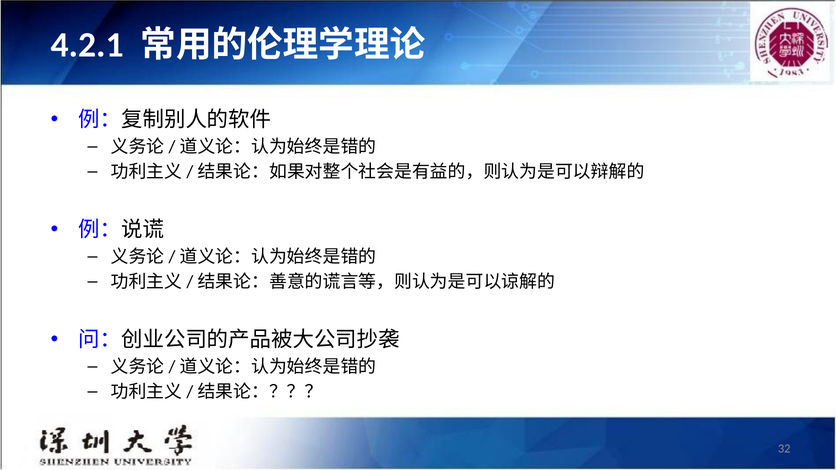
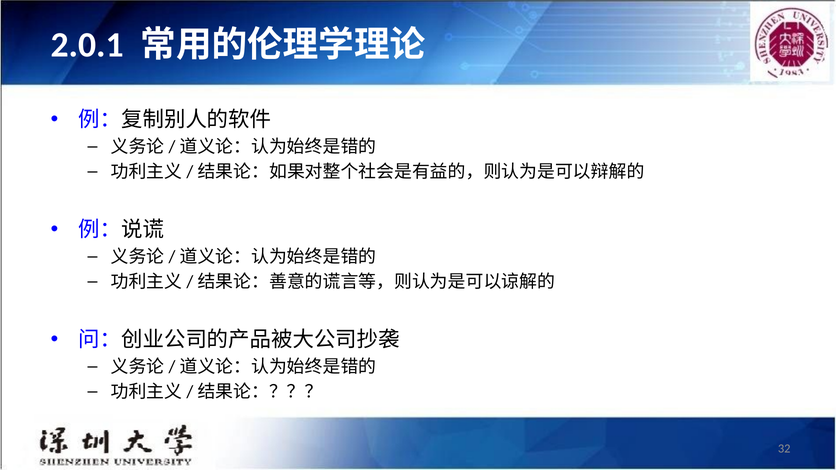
4.2.1: 4.2.1 -> 2.0.1
